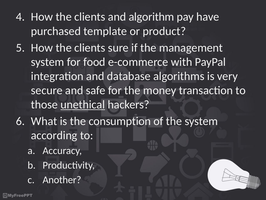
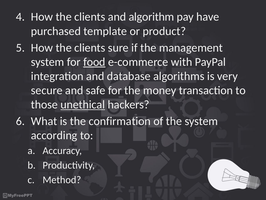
food underline: none -> present
consumption: consumption -> confirmation
Another: Another -> Method
